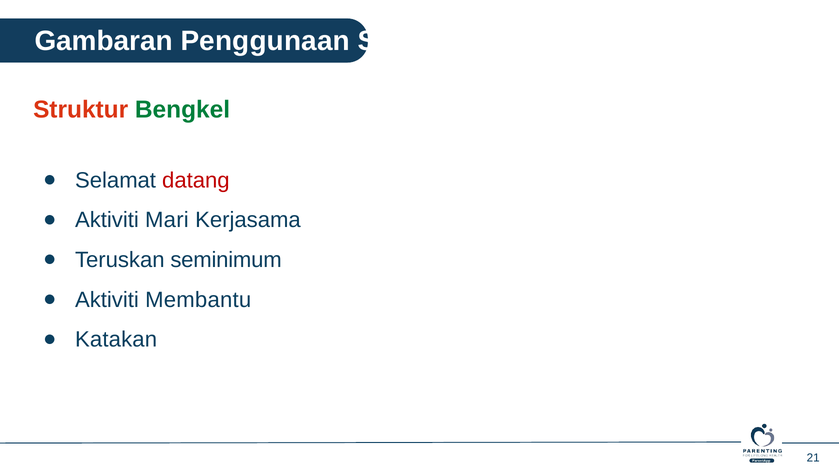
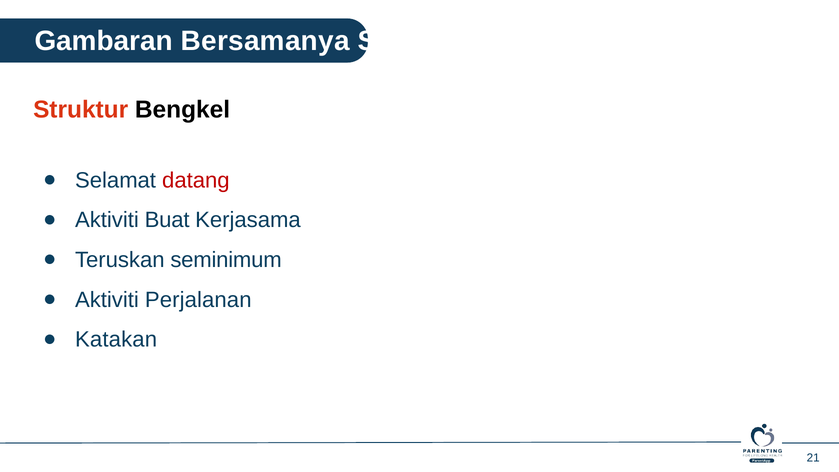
Penggunaan: Penggunaan -> Bersamanya
Bengkel colour: green -> black
Mari: Mari -> Buat
Membantu: Membantu -> Perjalanan
